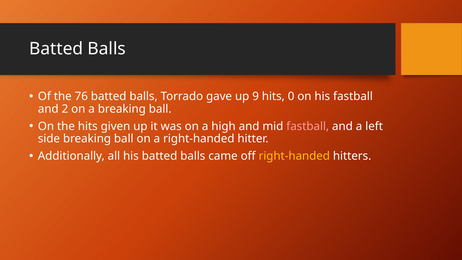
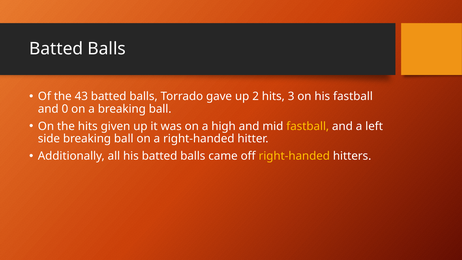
76: 76 -> 43
9: 9 -> 2
0: 0 -> 3
2: 2 -> 0
fastball at (308, 126) colour: pink -> yellow
